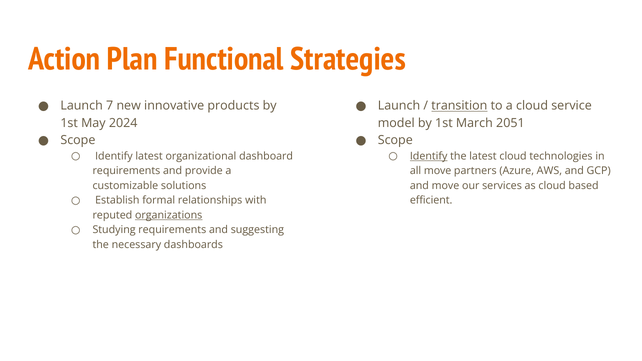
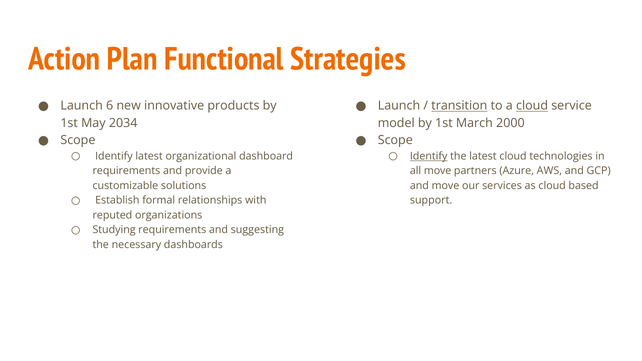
7: 7 -> 6
cloud at (532, 106) underline: none -> present
2024: 2024 -> 2034
2051: 2051 -> 2000
efficient: efficient -> support
organizations underline: present -> none
